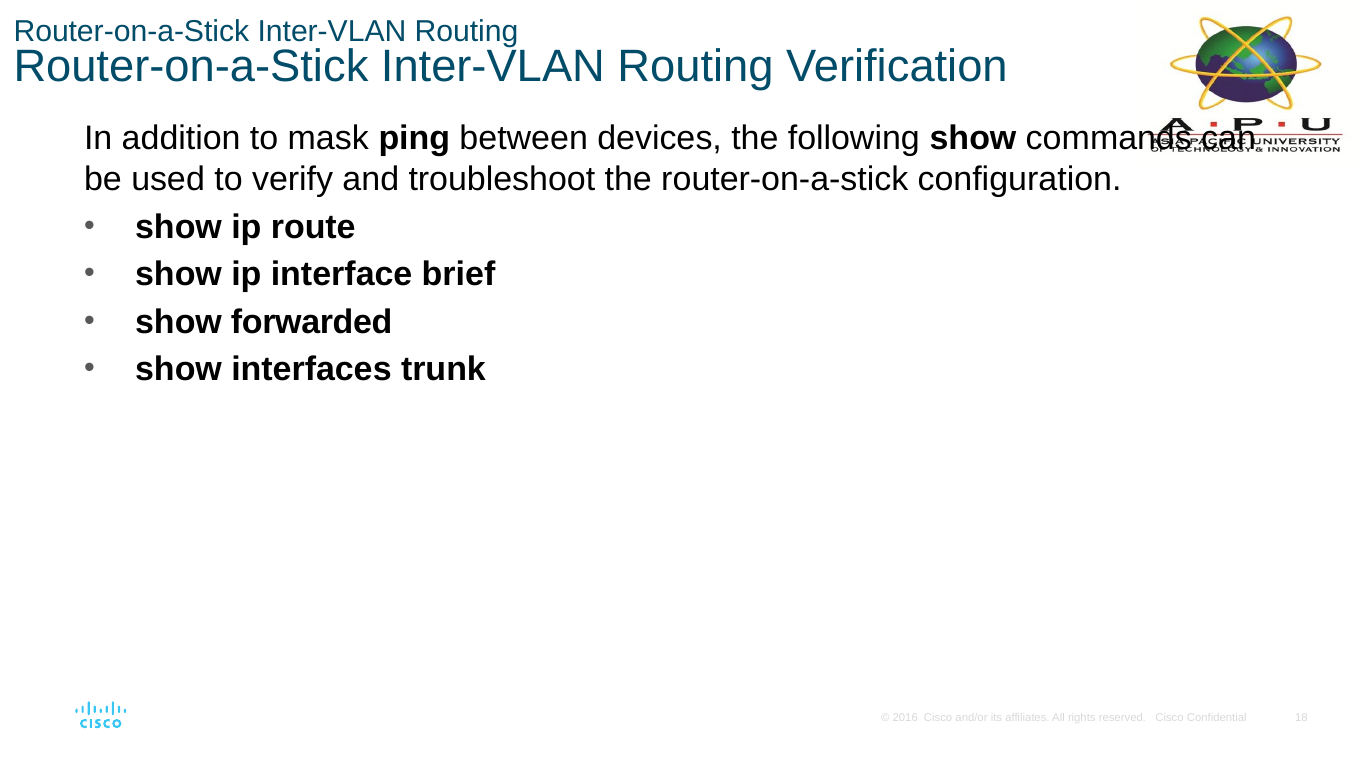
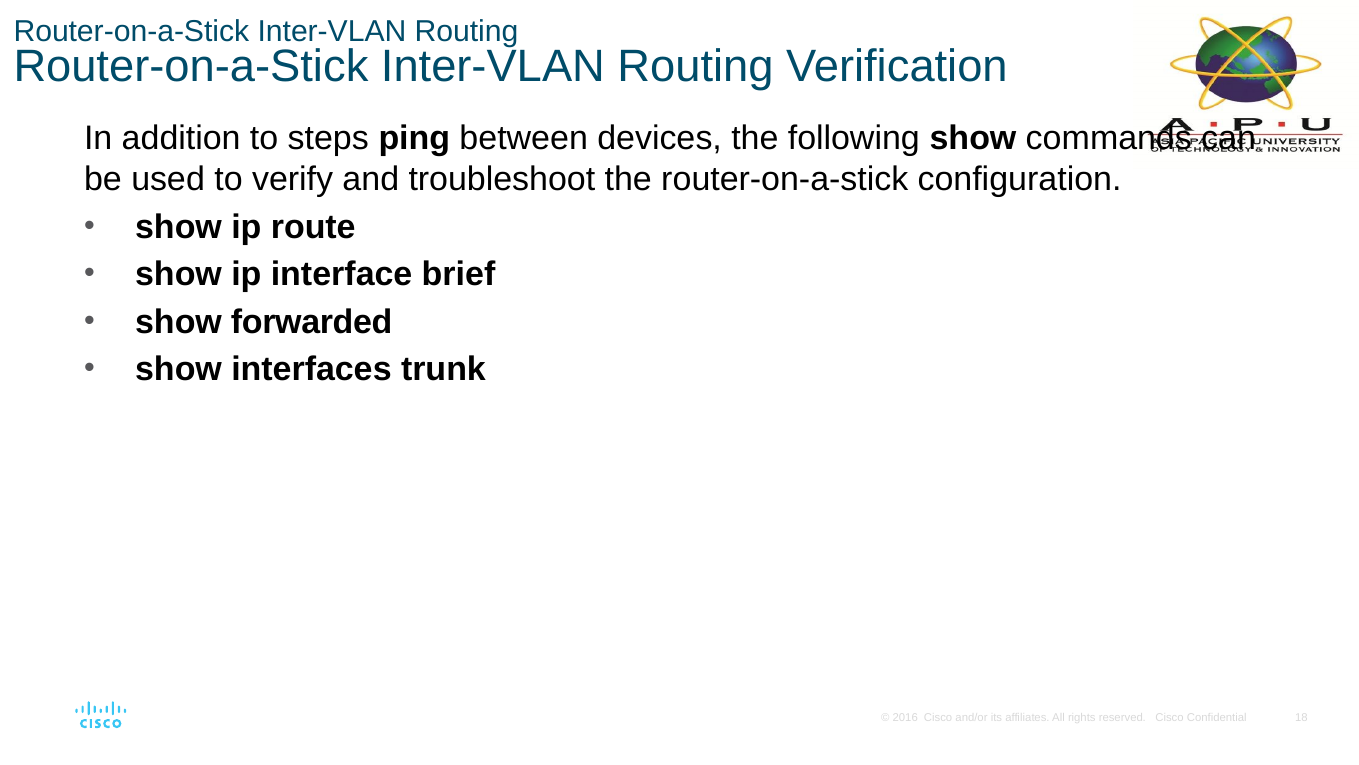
mask: mask -> steps
